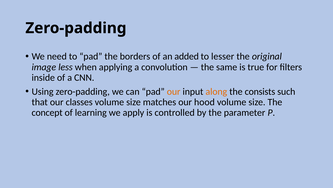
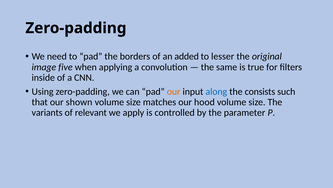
less: less -> five
along colour: orange -> blue
classes: classes -> shown
concept: concept -> variants
learning: learning -> relevant
